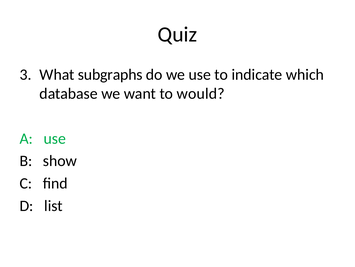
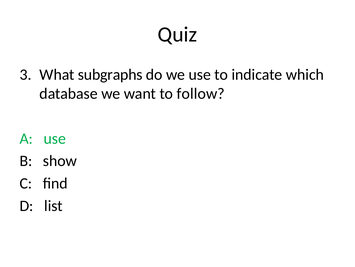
would: would -> follow
